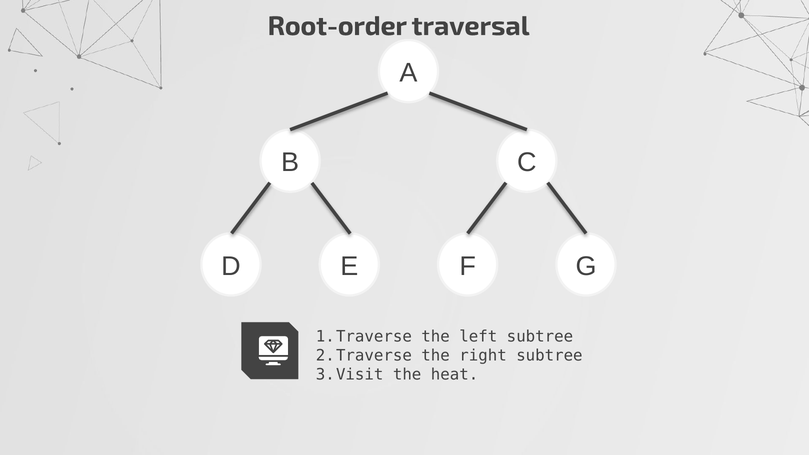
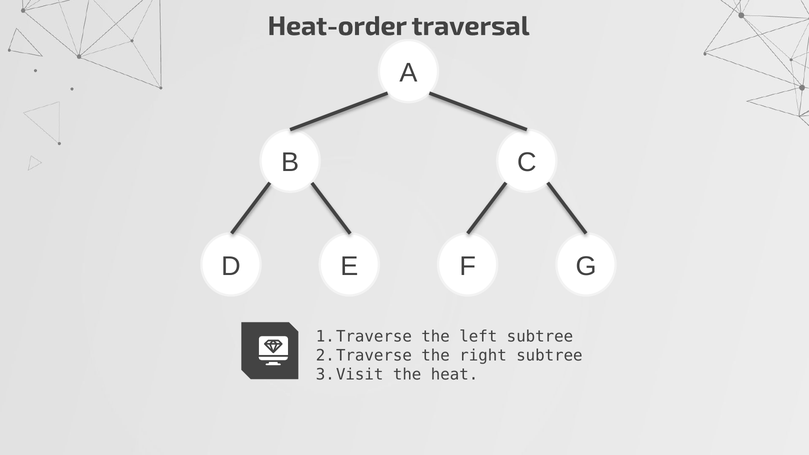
Root-order: Root-order -> Heat-order
